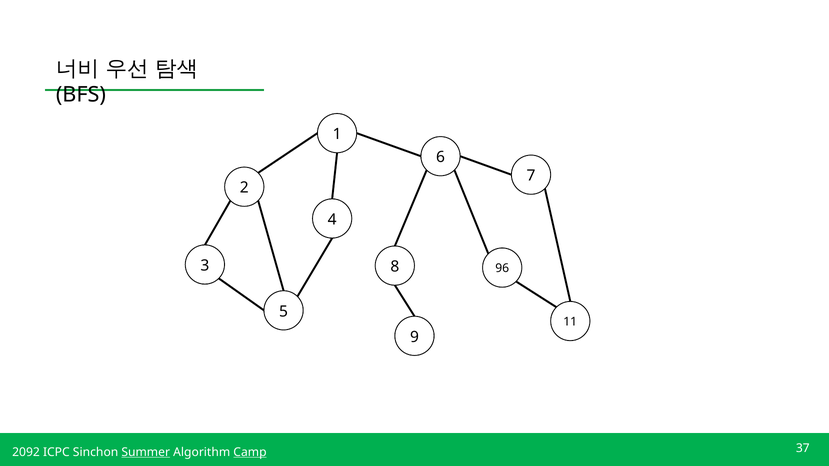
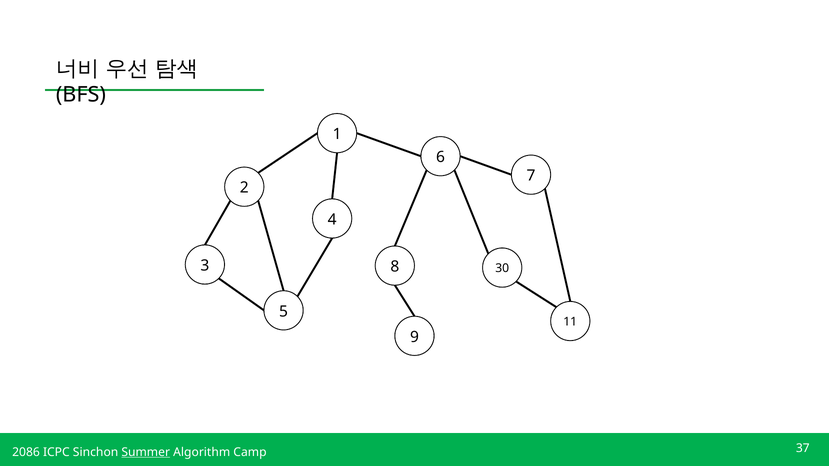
96: 96 -> 30
2092: 2092 -> 2086
Camp underline: present -> none
